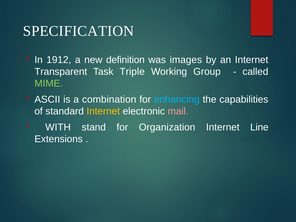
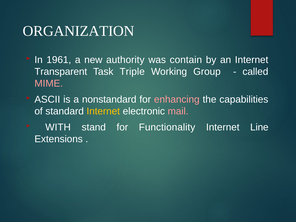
SPECIFICATION: SPECIFICATION -> ORGANIZATION
1912: 1912 -> 1961
definition: definition -> authority
images: images -> contain
MIME colour: light green -> pink
combination: combination -> nonstandard
enhancing colour: light blue -> pink
Organization: Organization -> Functionality
